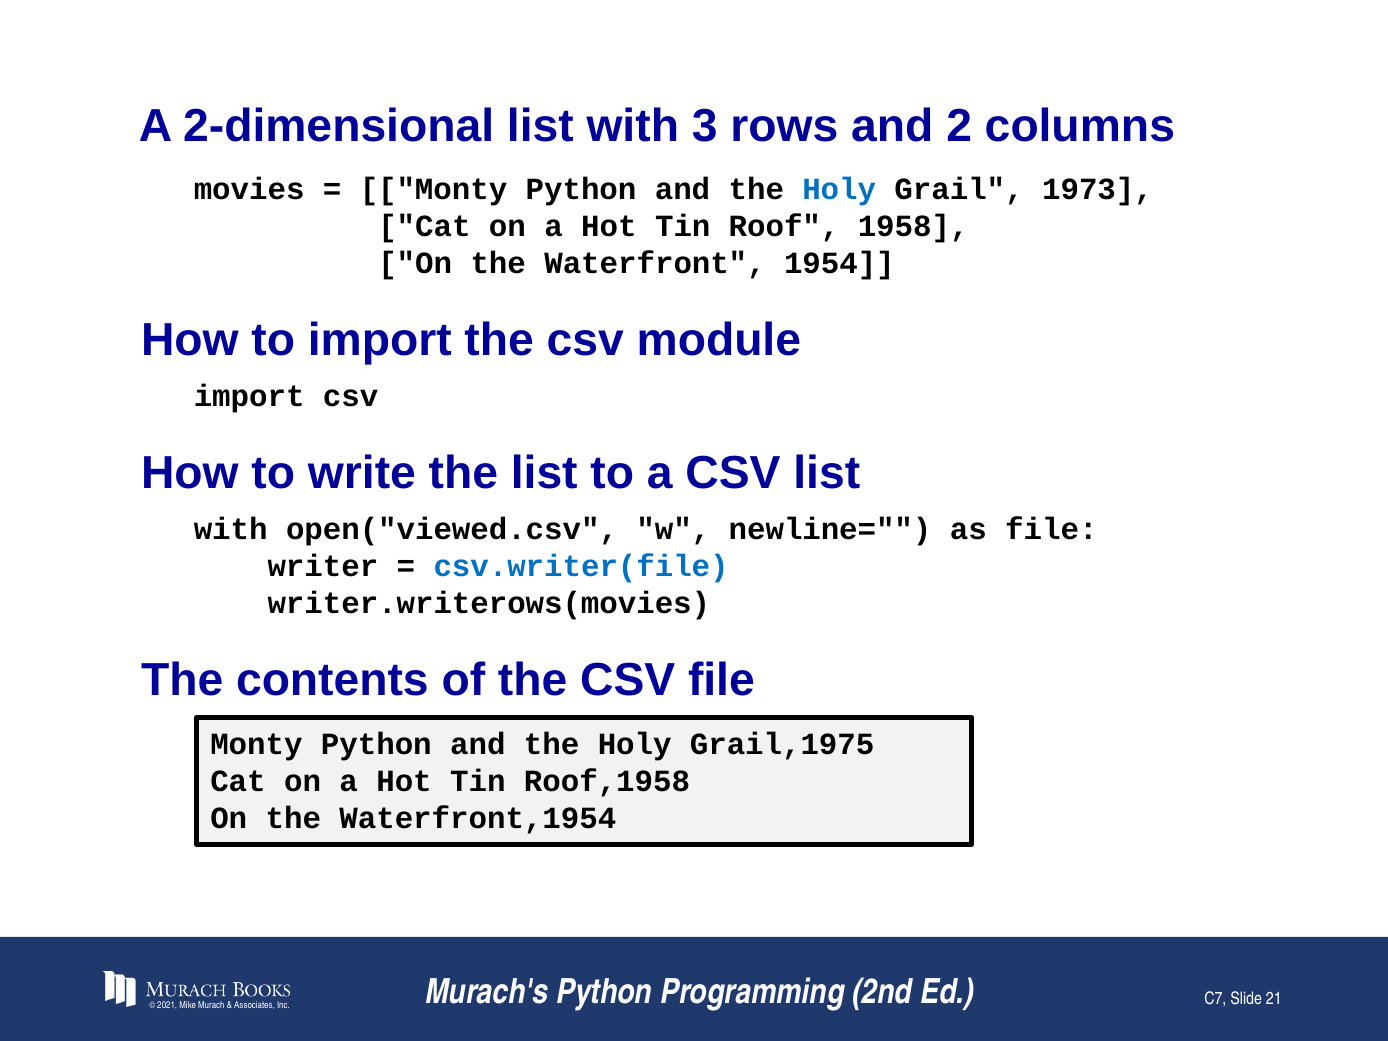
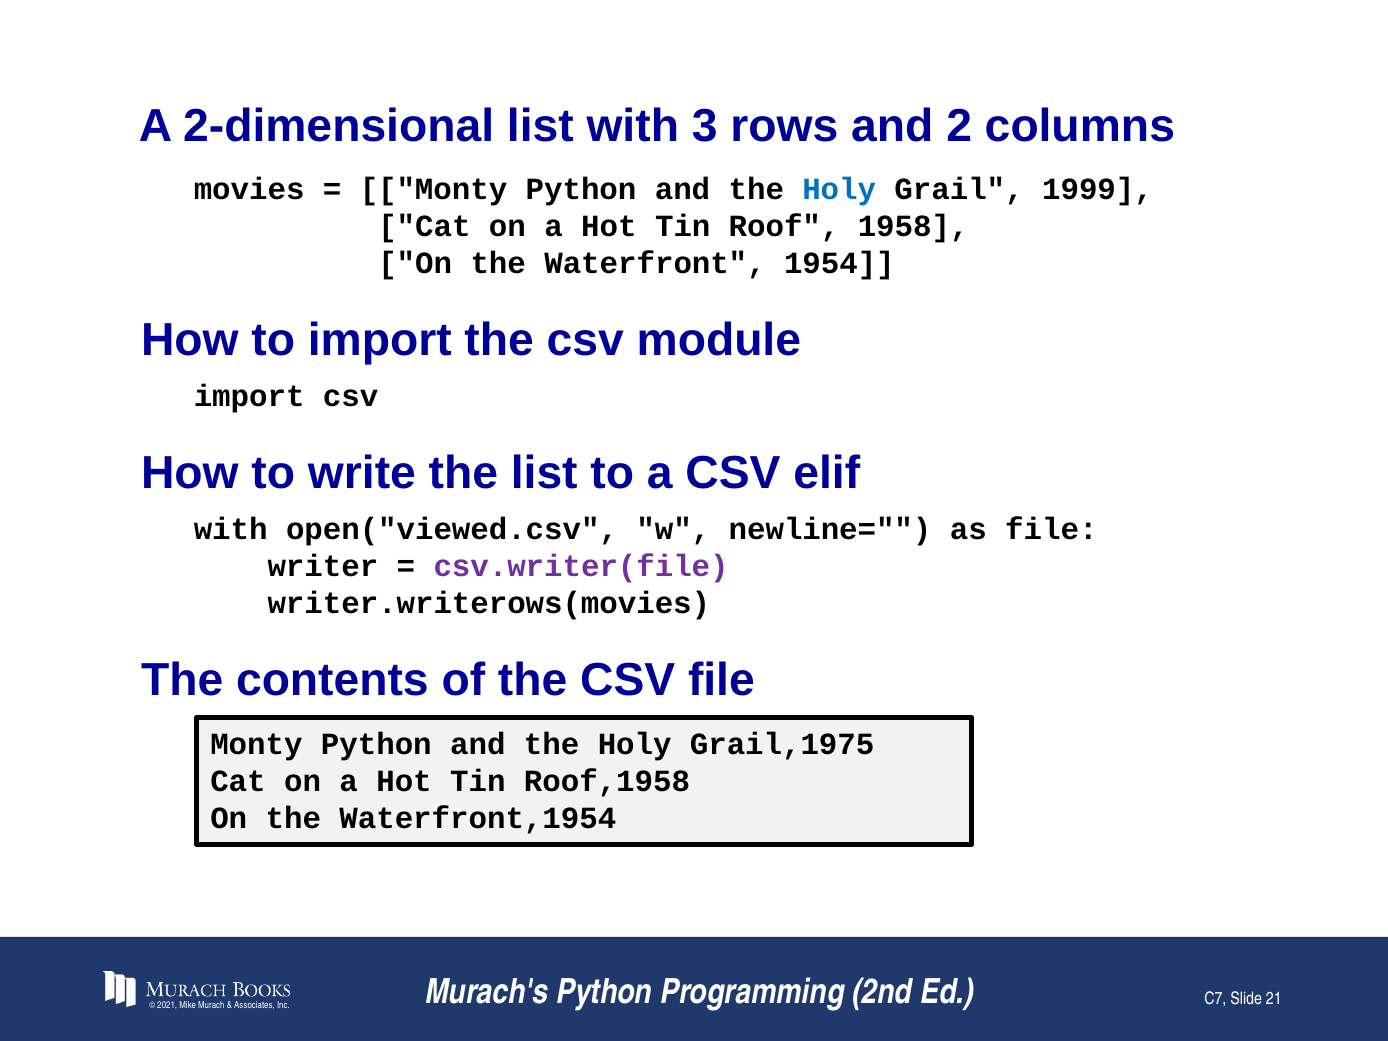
1973: 1973 -> 1999
CSV list: list -> elif
csv.writer(file colour: blue -> purple
